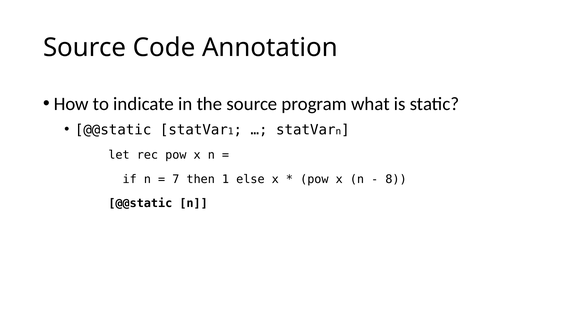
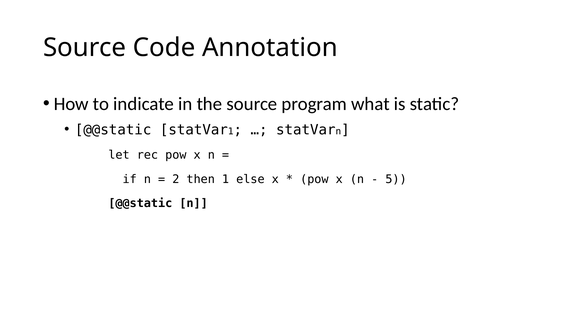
7: 7 -> 2
8: 8 -> 5
